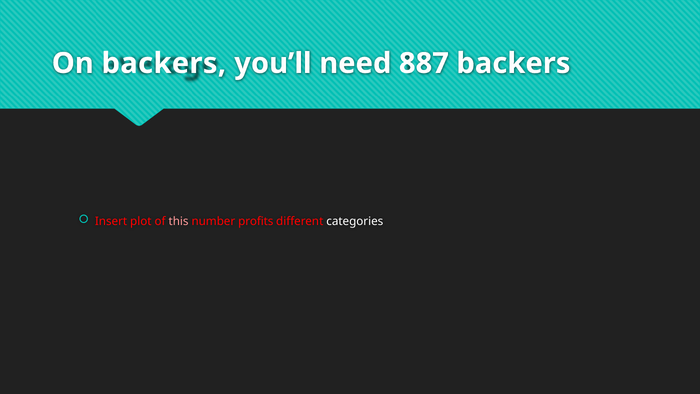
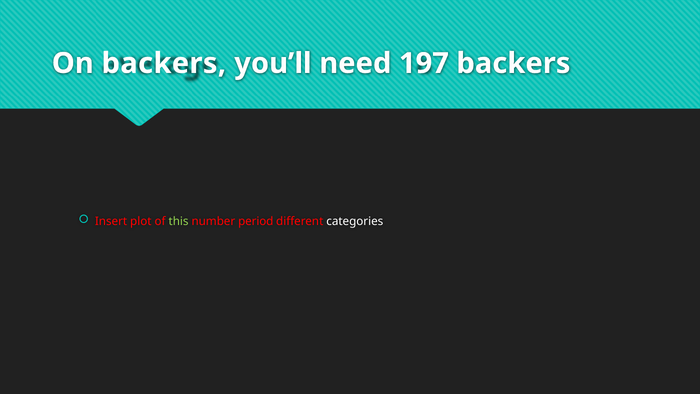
887: 887 -> 197
this colour: pink -> light green
profits: profits -> period
